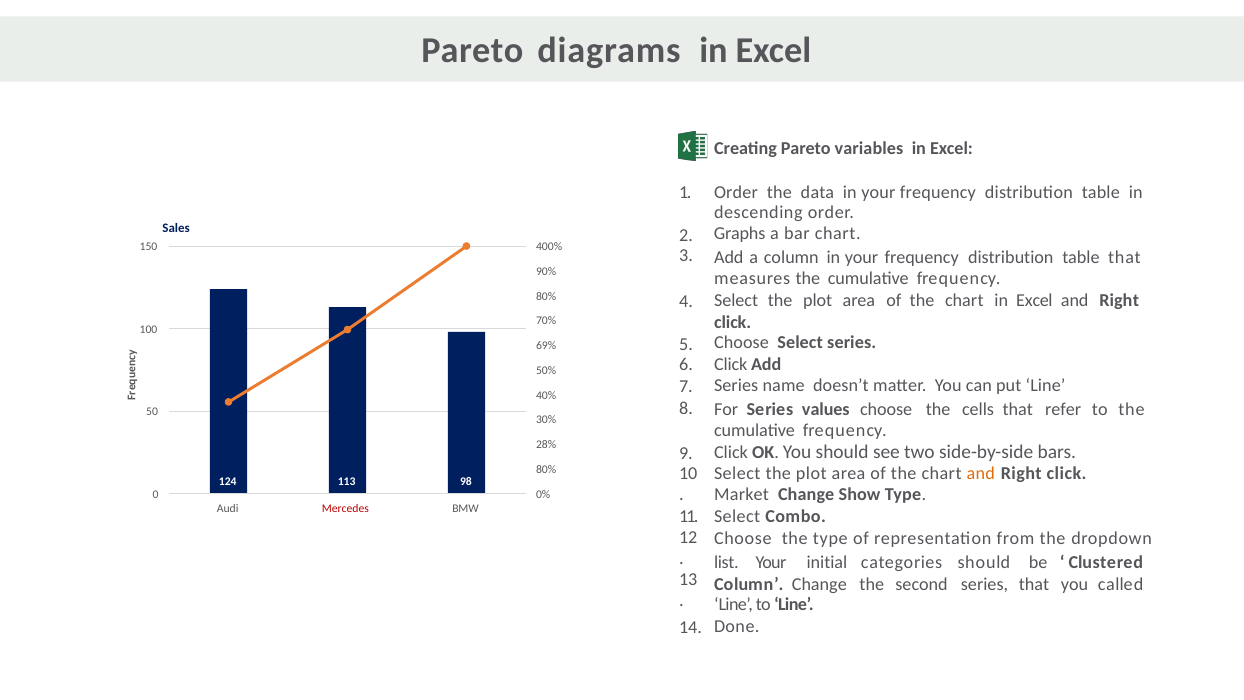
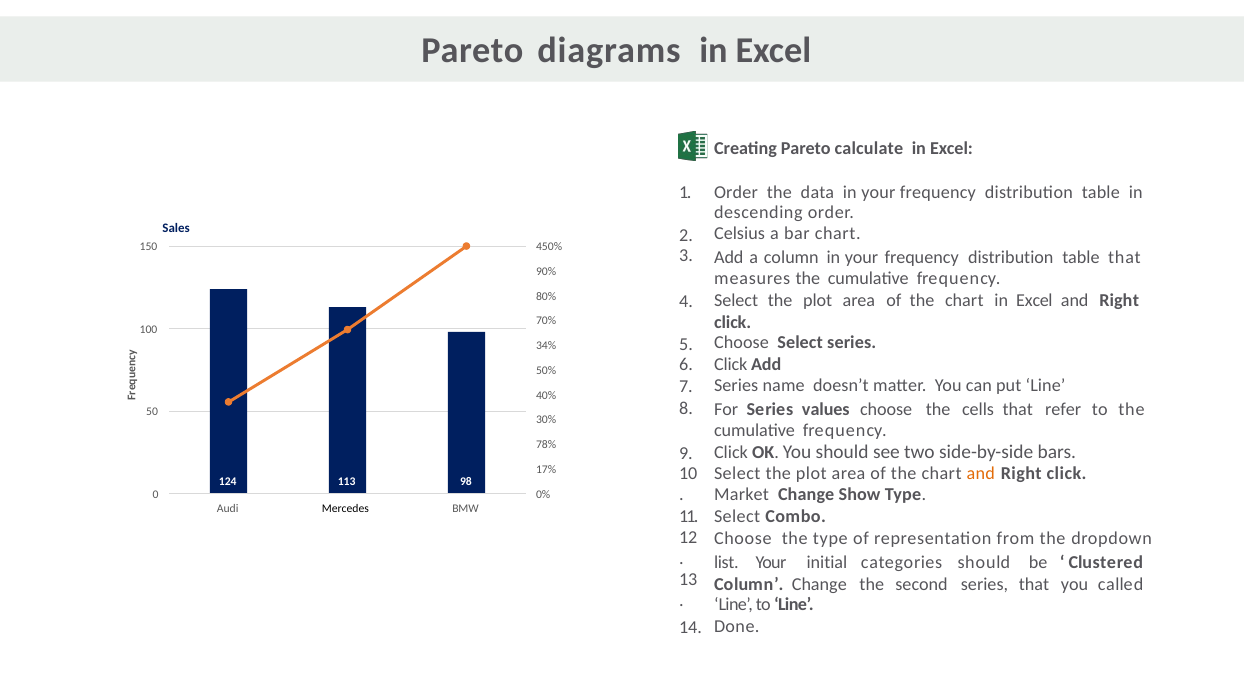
variables: variables -> calculate
Graphs: Graphs -> Celsius
400%: 400% -> 450%
69%: 69% -> 34%
28%: 28% -> 78%
80% at (546, 469): 80% -> 17%
Mercedes colour: red -> black
